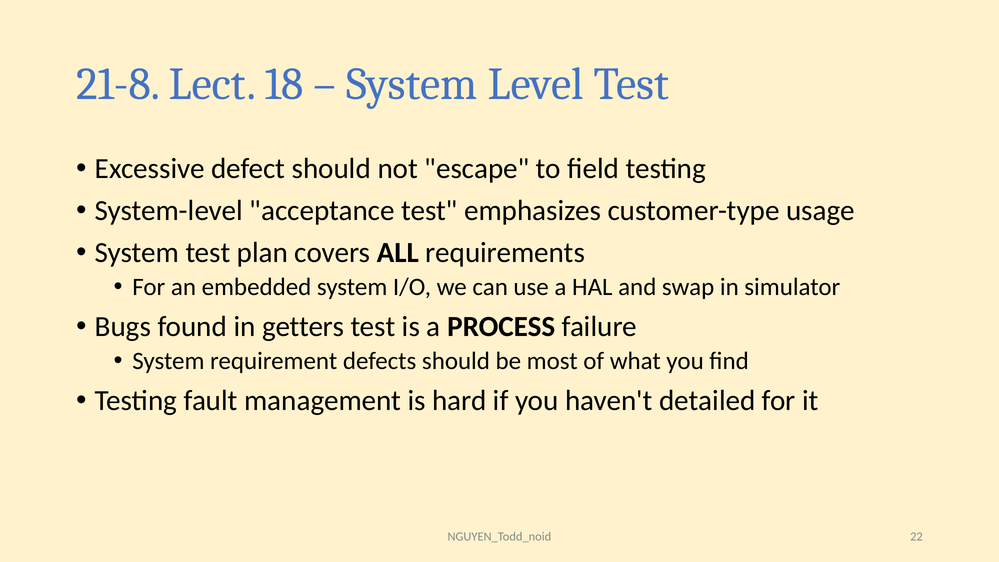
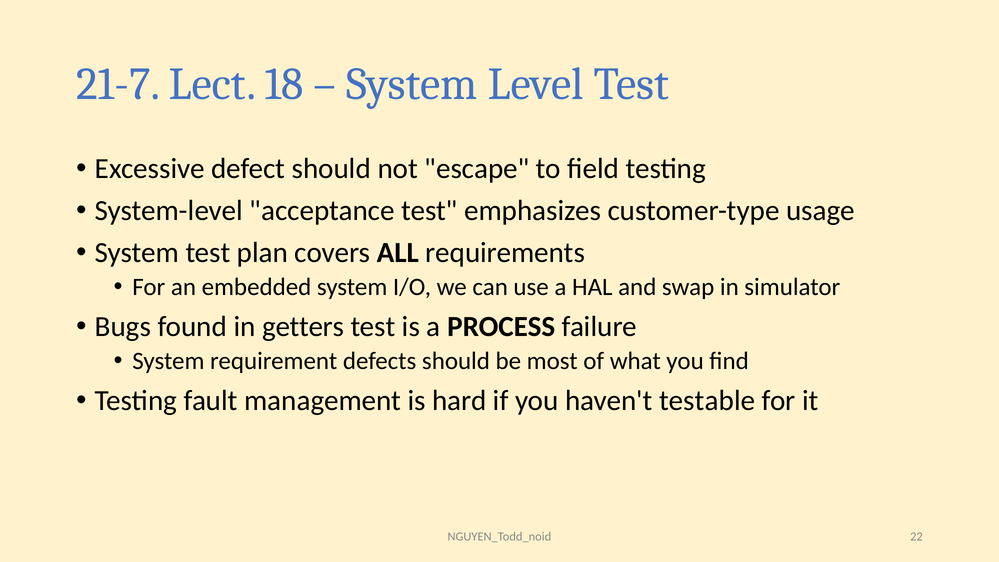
21-8: 21-8 -> 21-7
detailed: detailed -> testable
